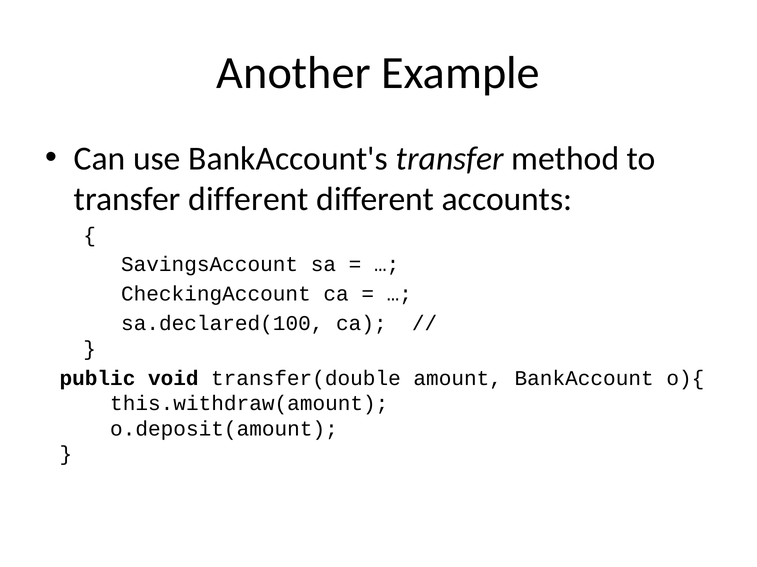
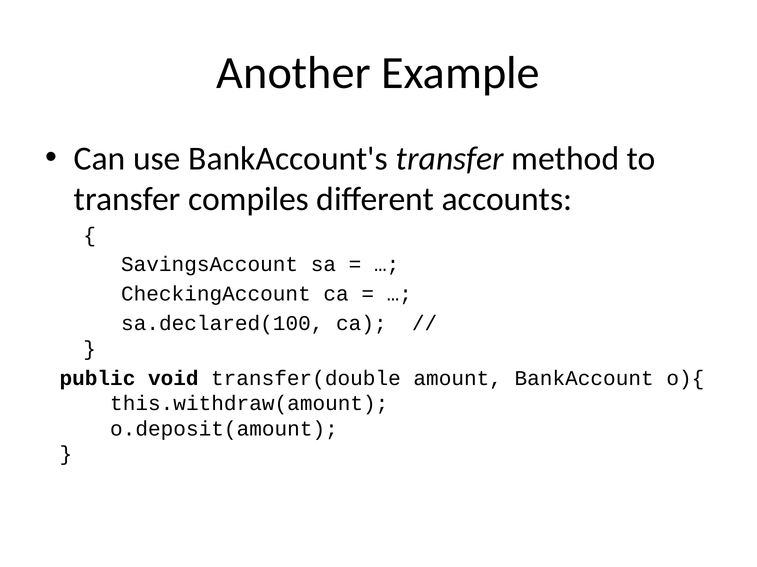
transfer different: different -> compiles
